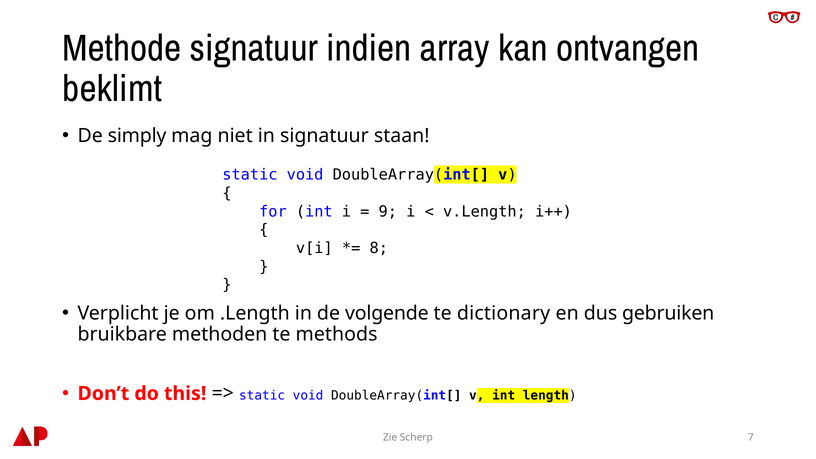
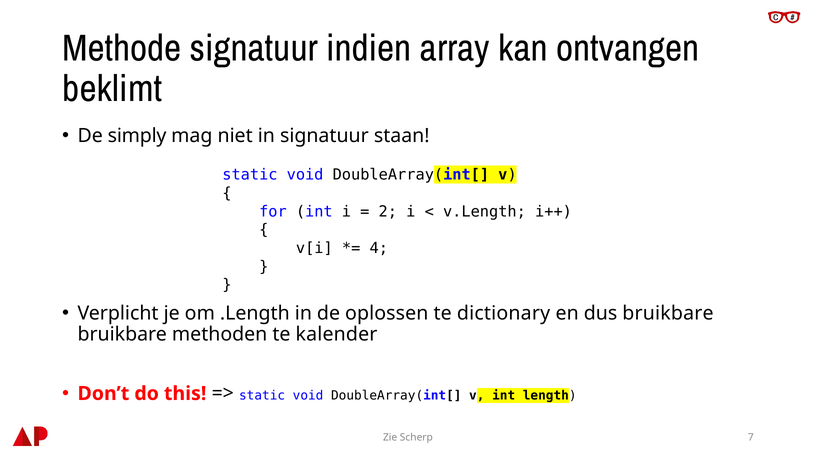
9: 9 -> 2
8: 8 -> 4
volgende: volgende -> oplossen
dus gebruiken: gebruiken -> bruikbare
methods: methods -> kalender
